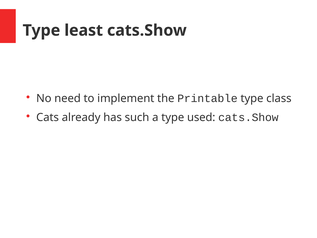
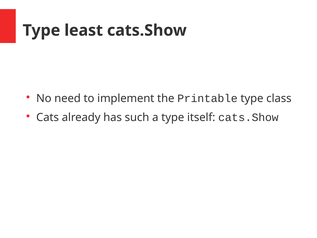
used: used -> itself
